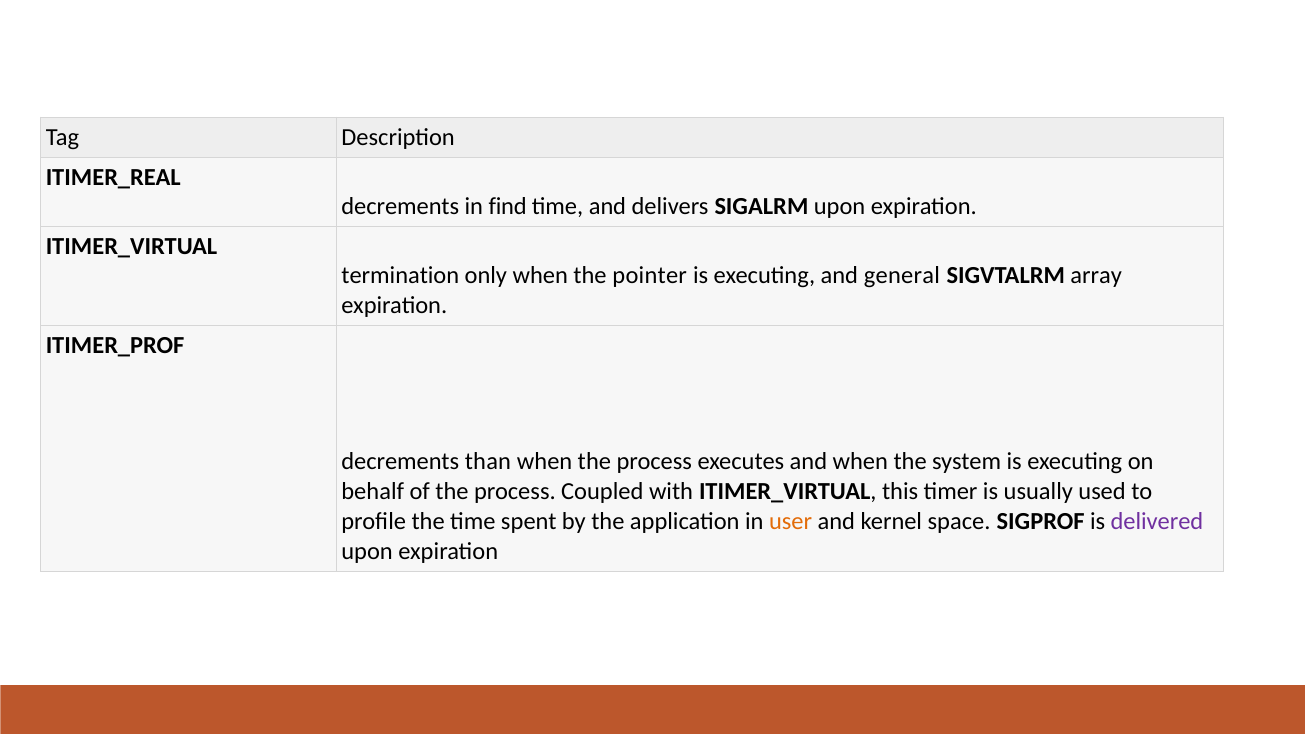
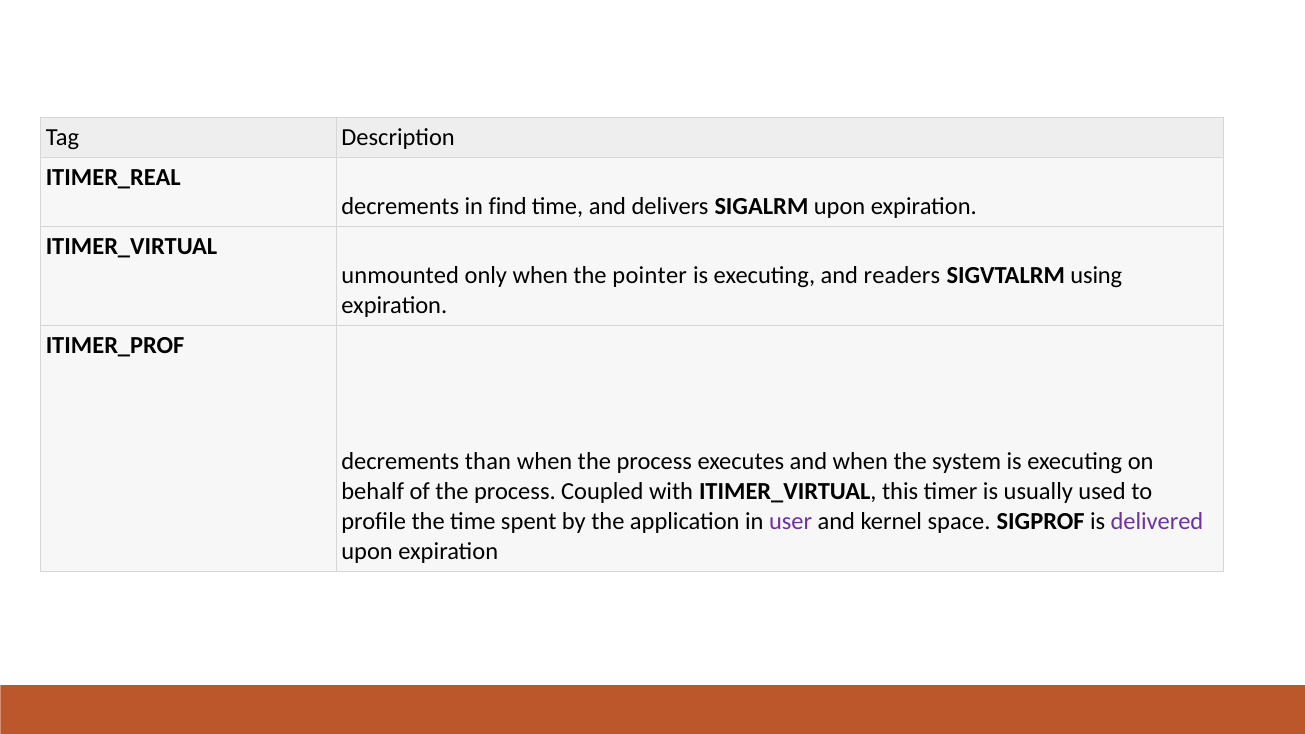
termination: termination -> unmounted
general: general -> readers
array: array -> using
user colour: orange -> purple
